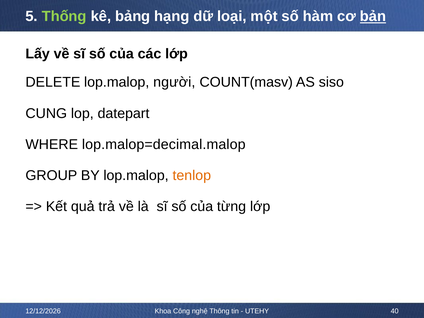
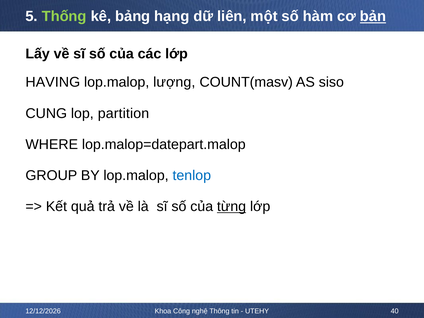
loại: loại -> liên
DELETE: DELETE -> HAVING
người: người -> lượng
datepart: datepart -> partition
lop.malop=decimal.malop: lop.malop=decimal.malop -> lop.malop=datepart.malop
tenlop colour: orange -> blue
từng underline: none -> present
